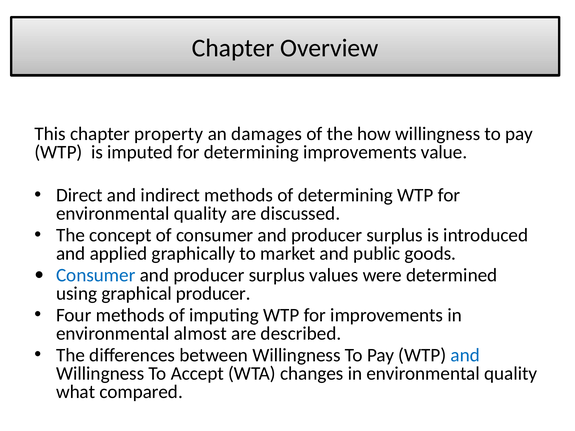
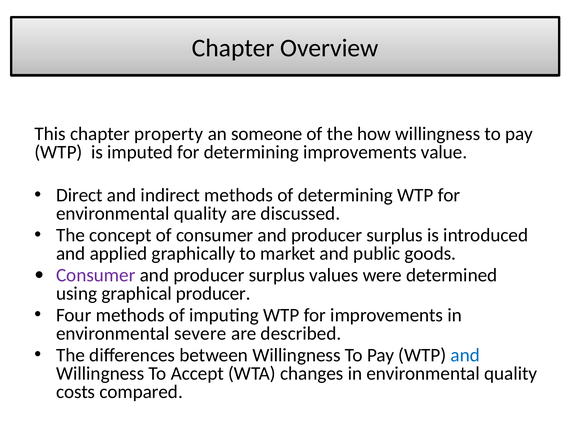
damages: damages -> someone
Consumer at (96, 275) colour: blue -> purple
almost: almost -> severe
what: what -> costs
